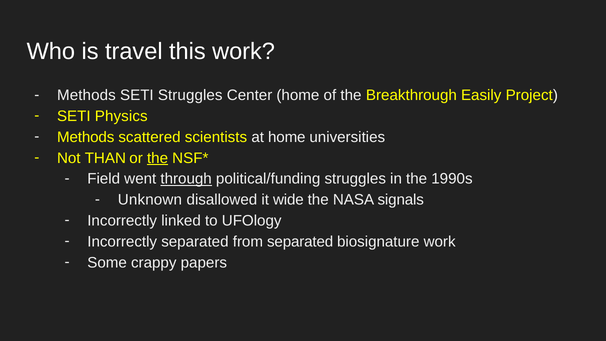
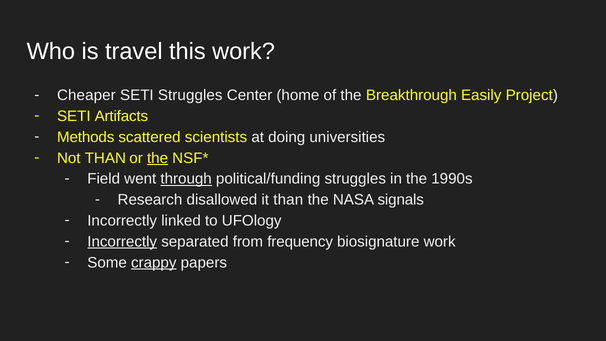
Methods at (86, 95): Methods -> Cheaper
Physics: Physics -> Artifacts
at home: home -> doing
Unknown: Unknown -> Research
it wide: wide -> than
Incorrectly at (122, 242) underline: none -> present
from separated: separated -> frequency
crappy underline: none -> present
